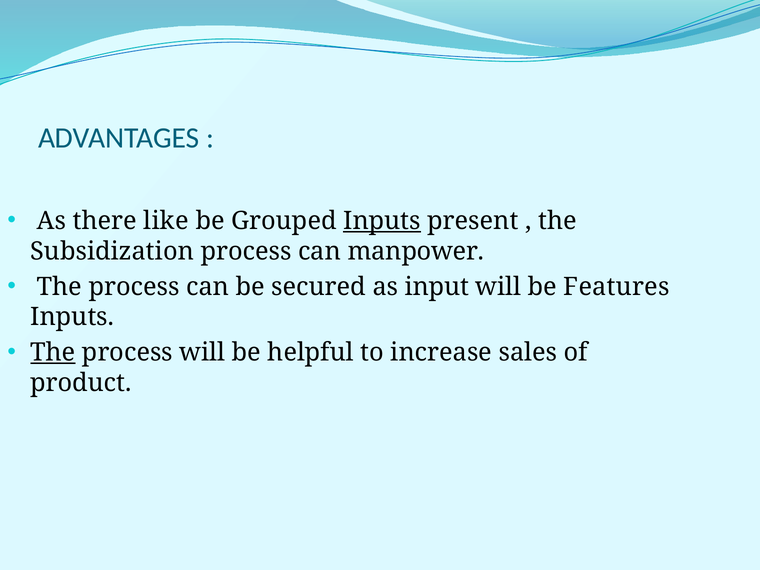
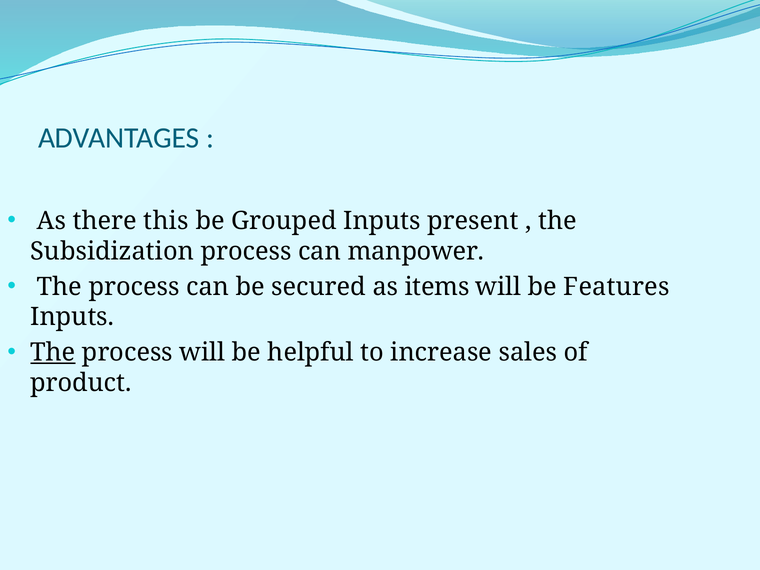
like: like -> this
Inputs at (382, 221) underline: present -> none
input: input -> items
